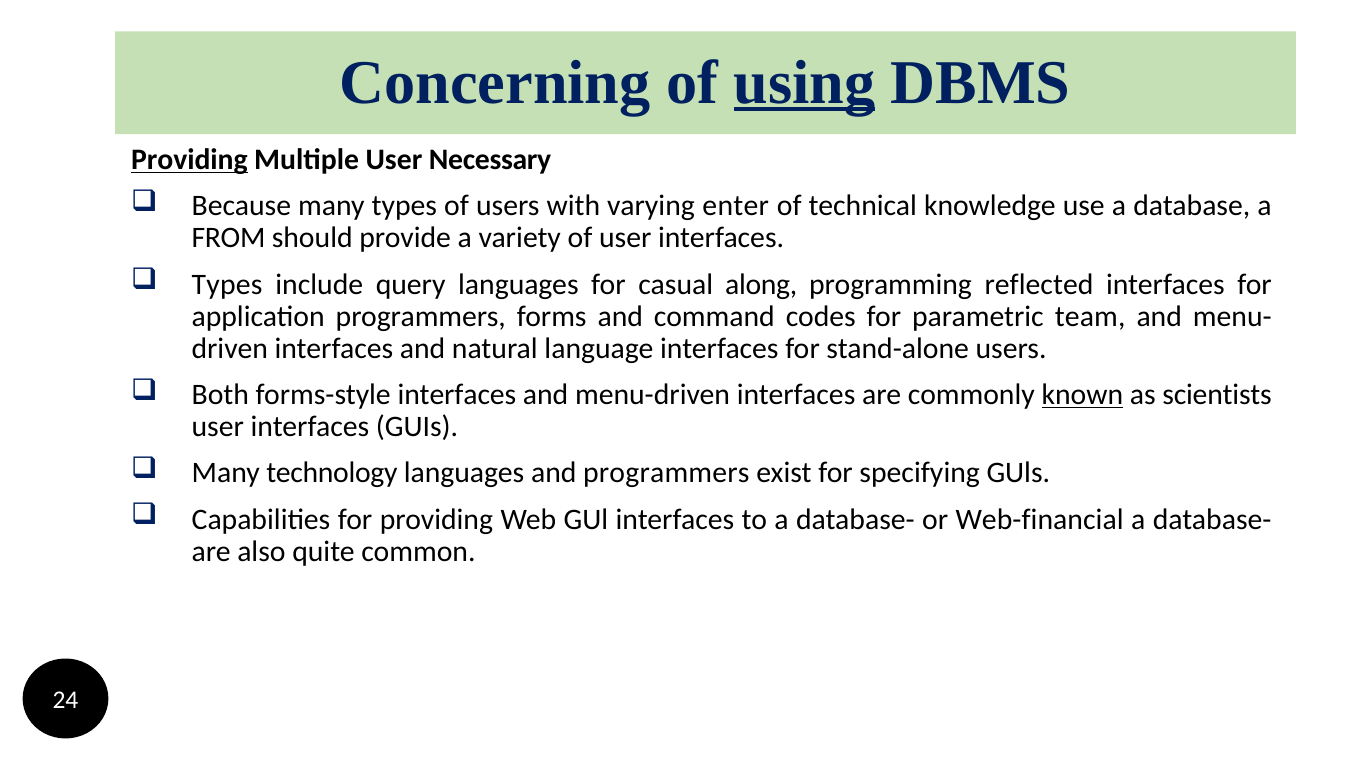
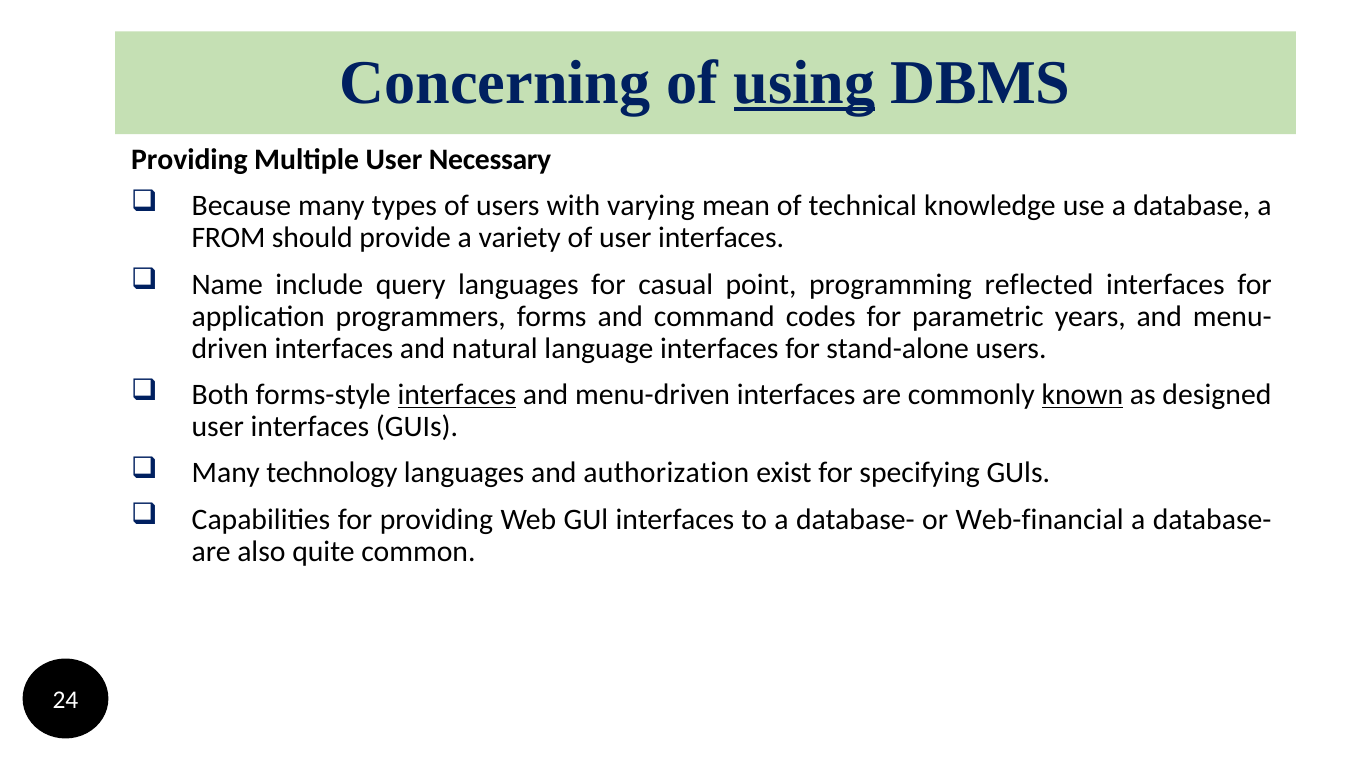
Providing at (189, 160) underline: present -> none
enter: enter -> mean
Types at (227, 284): Types -> Name
along: along -> point
team: team -> years
interfaces at (457, 395) underline: none -> present
scientists: scientists -> designed
and programmers: programmers -> authorization
